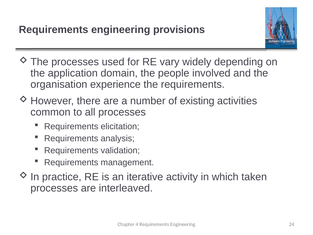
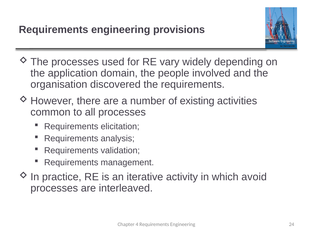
experience: experience -> discovered
taken: taken -> avoid
